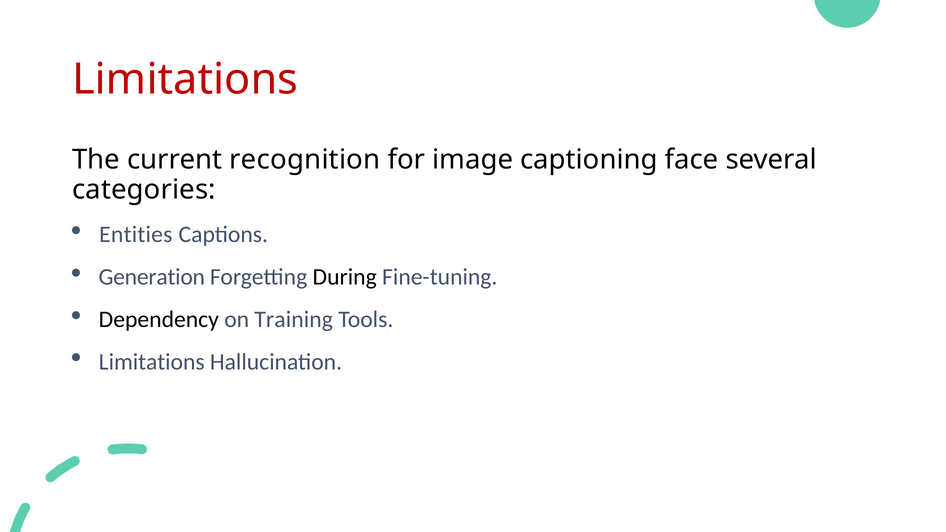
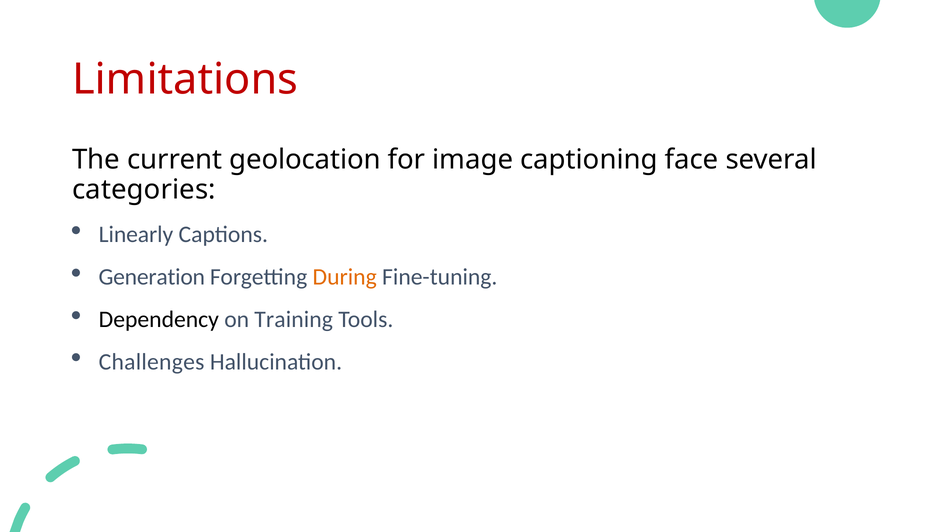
recognition: recognition -> geolocation
Entities: Entities -> Linearly
During colour: black -> orange
Limitations at (152, 362): Limitations -> Challenges
